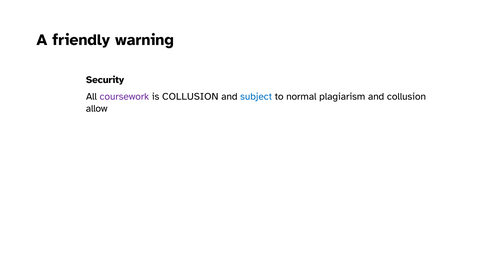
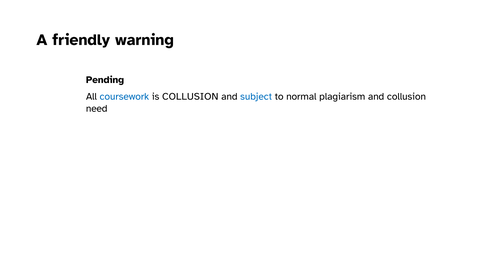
Security: Security -> Pending
coursework colour: purple -> blue
allow: allow -> need
